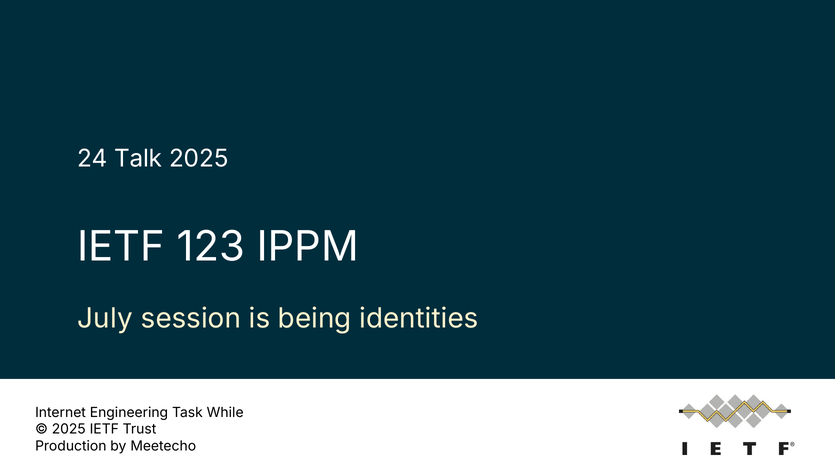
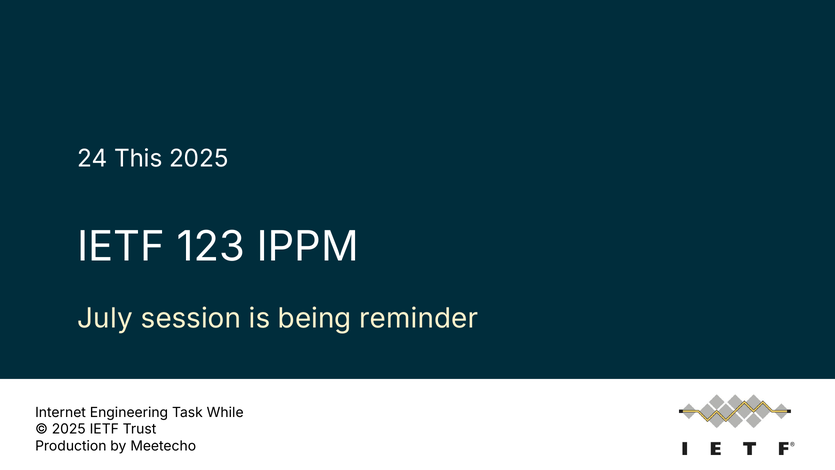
Talk: Talk -> This
identities: identities -> reminder
